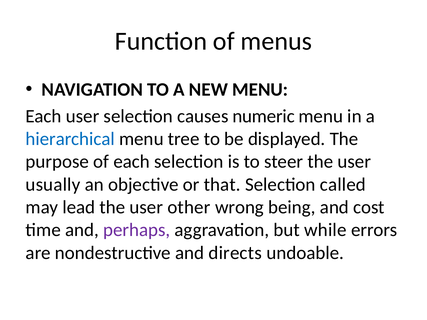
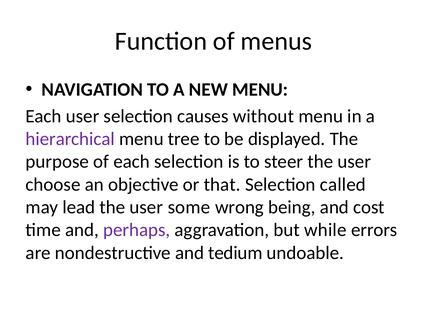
numeric: numeric -> without
hierarchical colour: blue -> purple
usually: usually -> choose
other: other -> some
directs: directs -> tedium
